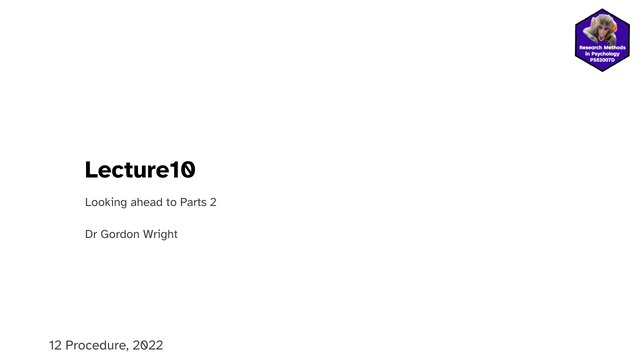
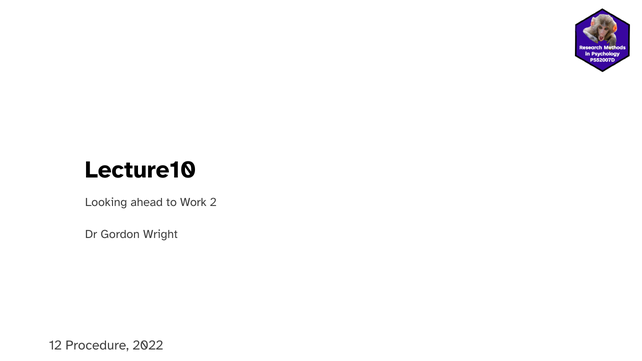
Parts: Parts -> Work
